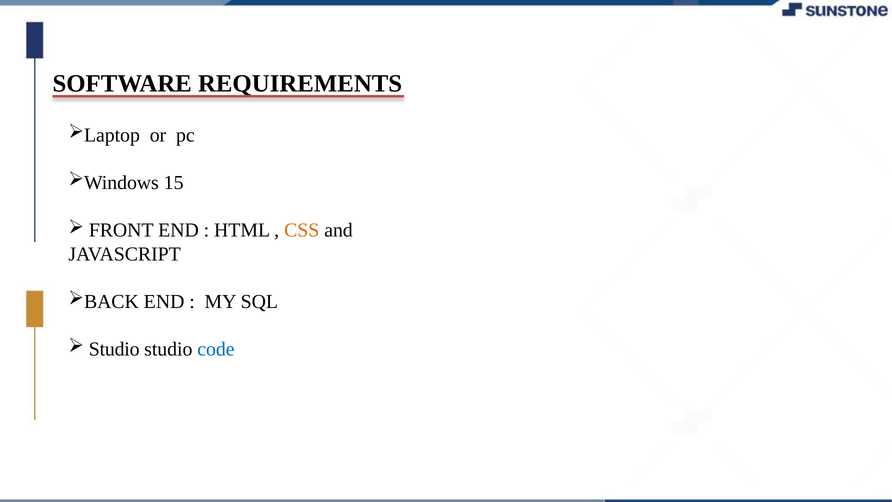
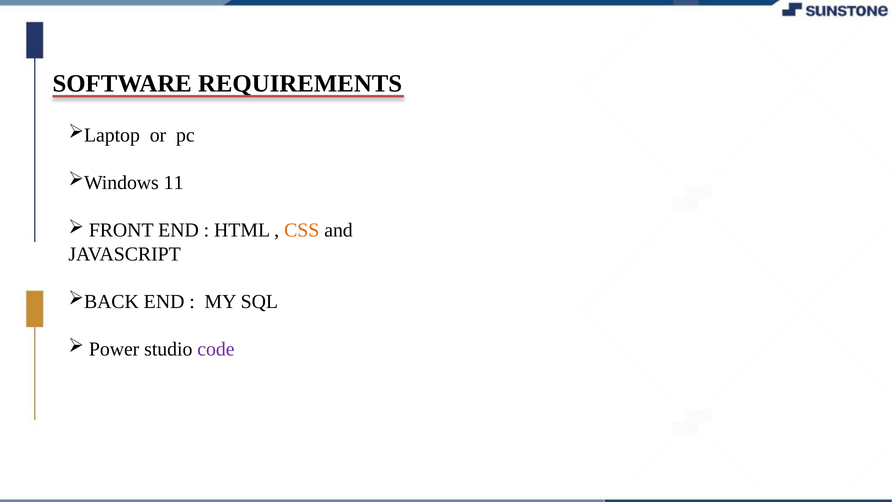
15: 15 -> 11
Studio at (114, 349): Studio -> Power
code colour: blue -> purple
